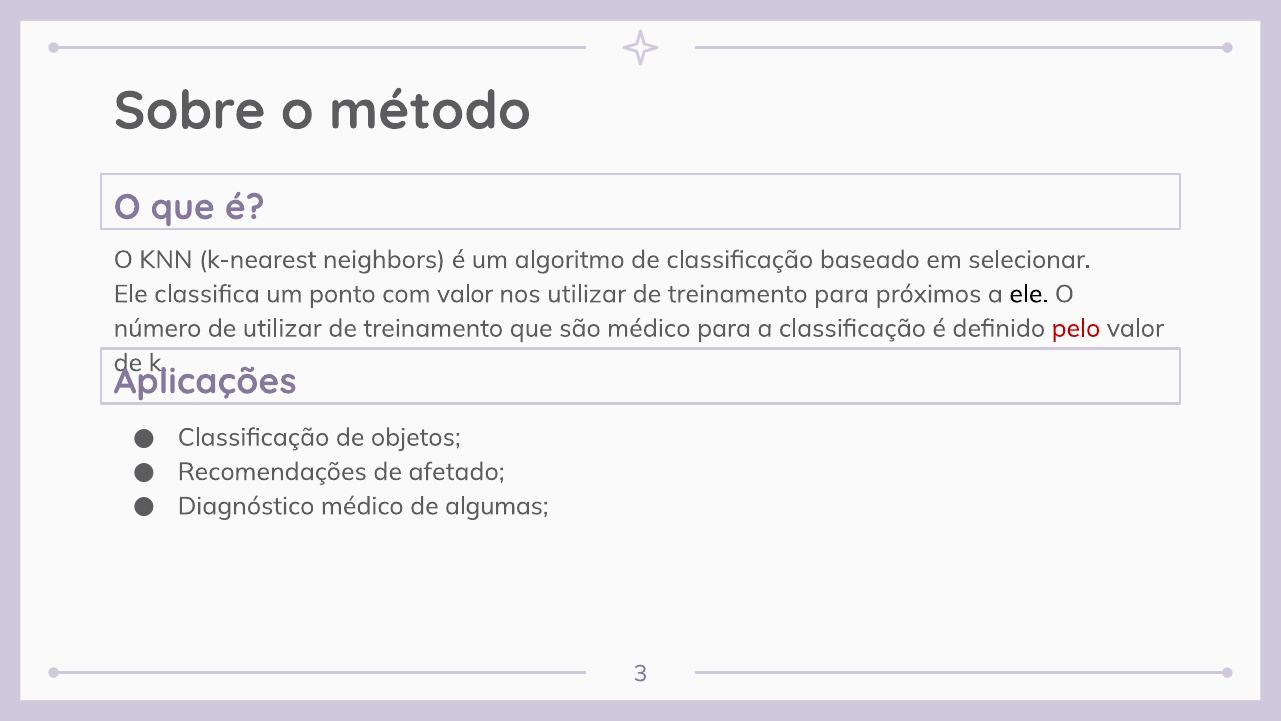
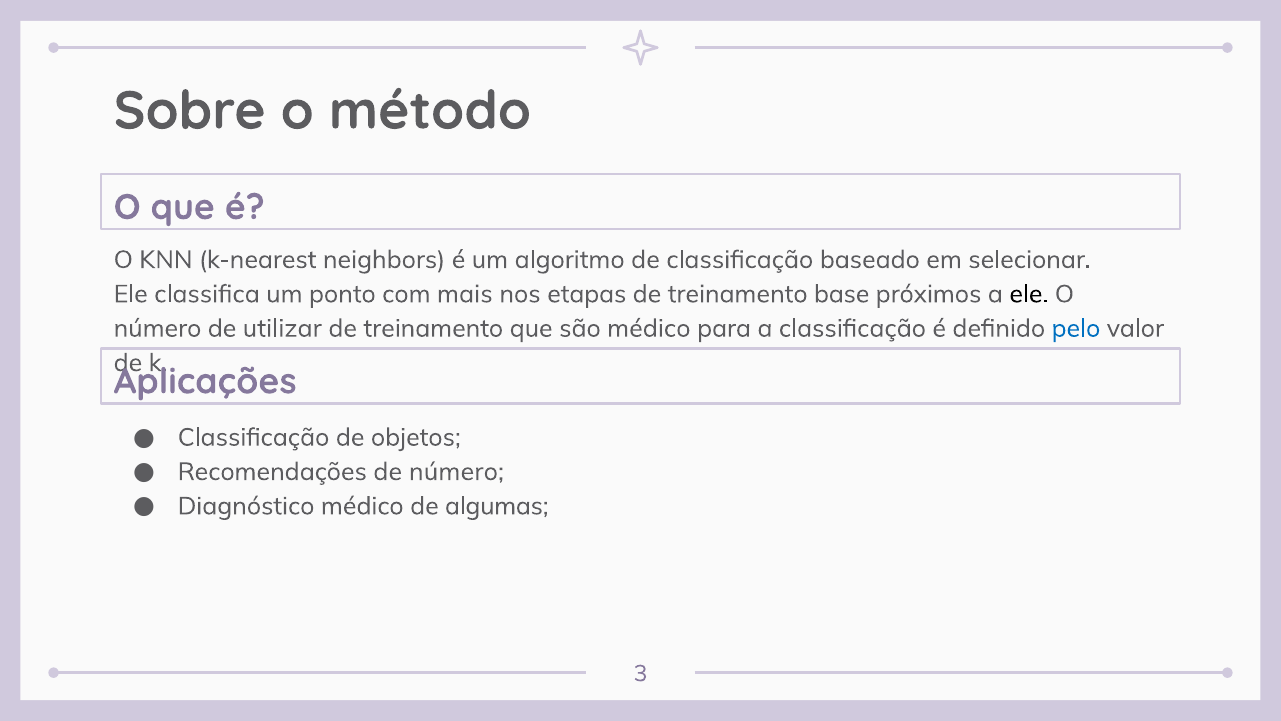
com valor: valor -> mais
nos utilizar: utilizar -> etapas
treinamento para: para -> base
pelo colour: red -> blue
de afetado: afetado -> número
